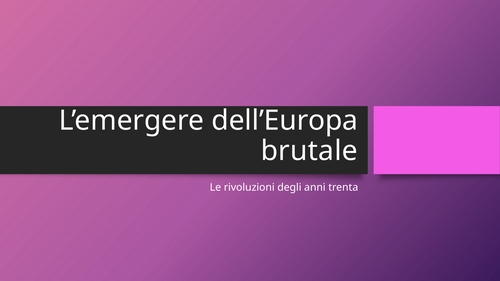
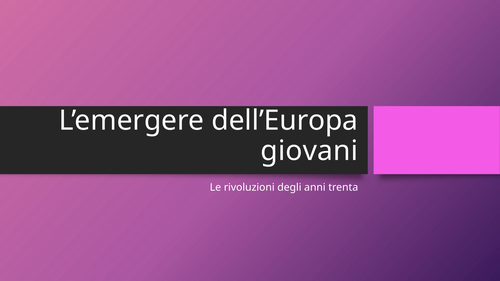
brutale: brutale -> giovani
